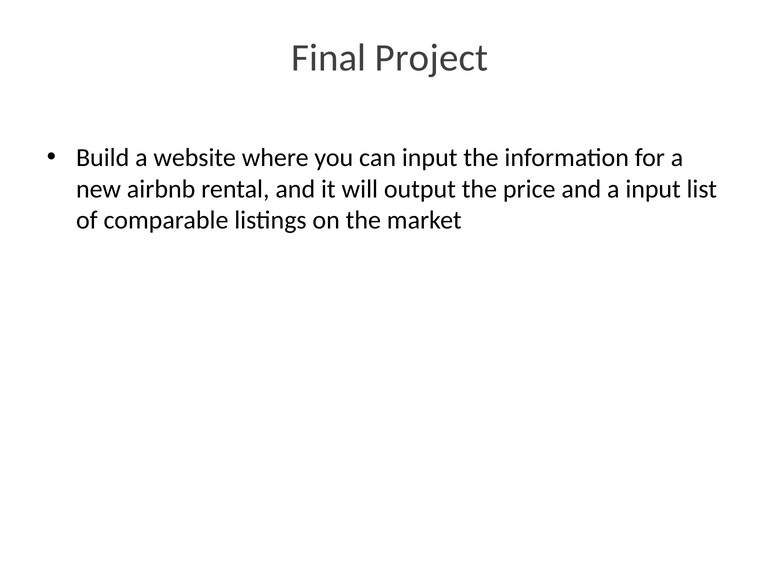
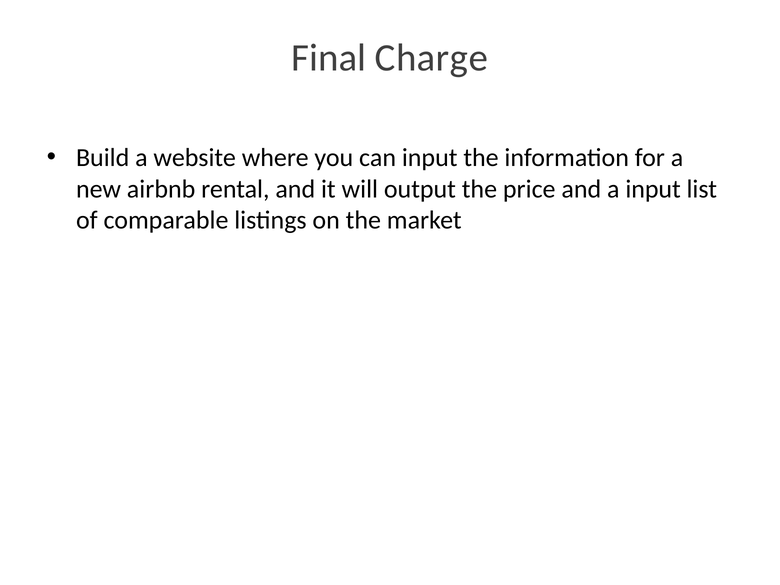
Project: Project -> Charge
